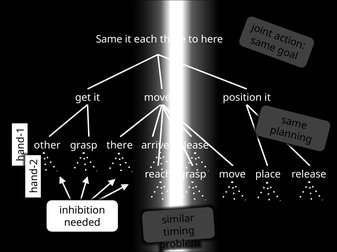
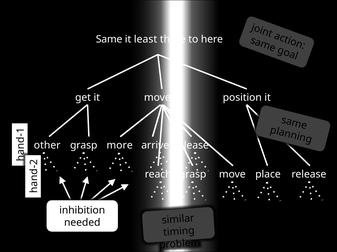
each: each -> least
there at (120, 146): there -> more
